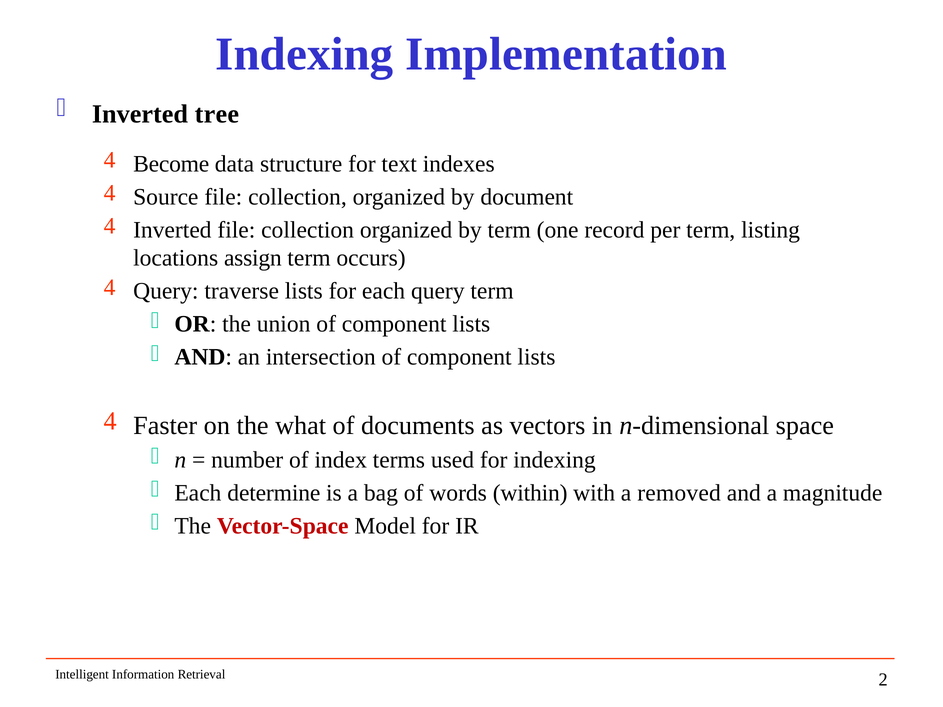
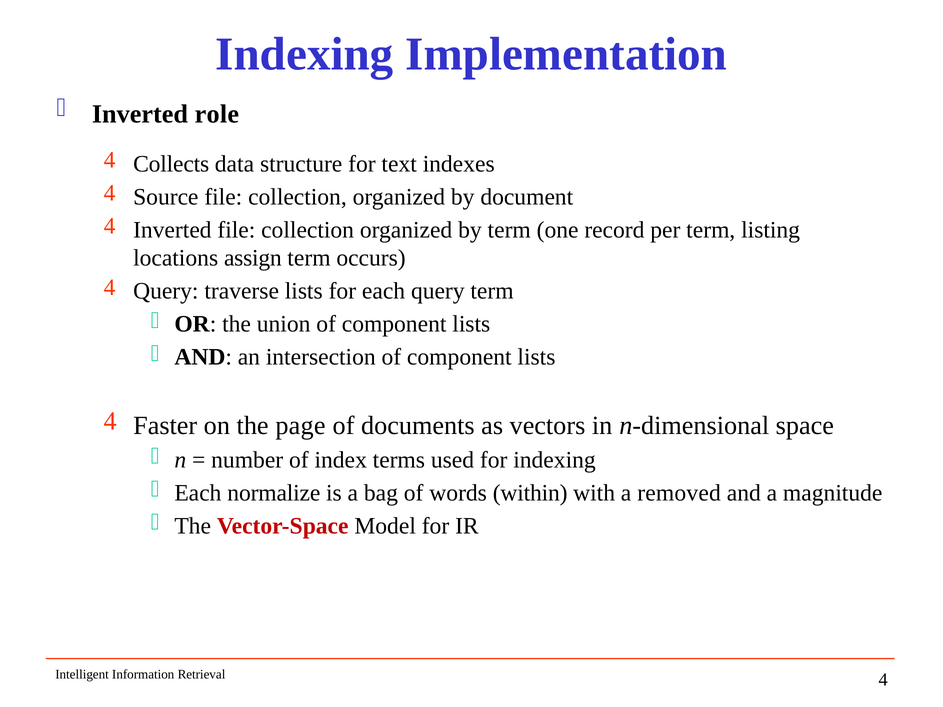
tree: tree -> role
Become: Become -> Collects
what: what -> page
determine: determine -> normalize
2: 2 -> 4
